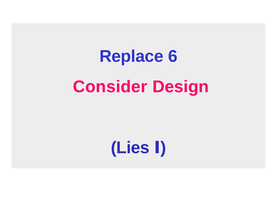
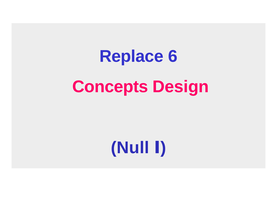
Consider: Consider -> Concepts
Lies: Lies -> Null
